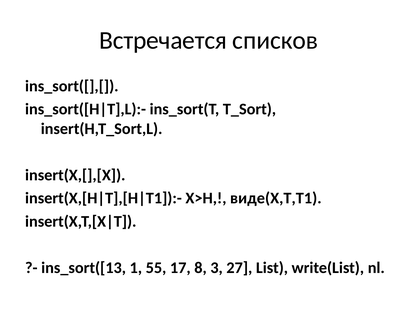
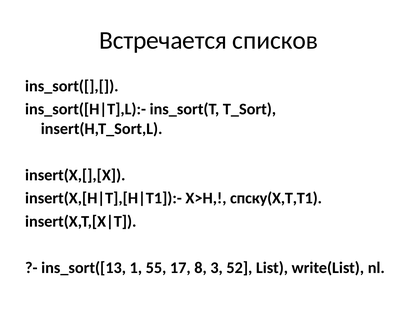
виде(X,T,T1: виде(X,T,T1 -> спску(X,T,T1
27: 27 -> 52
